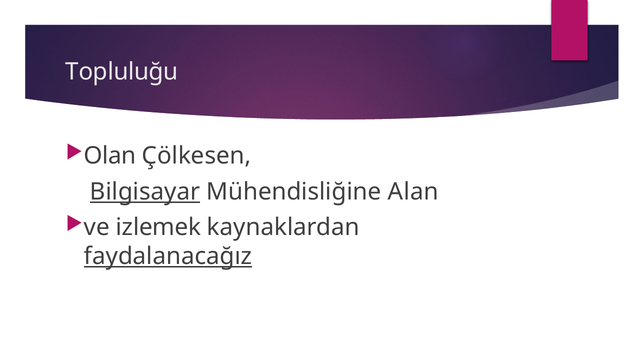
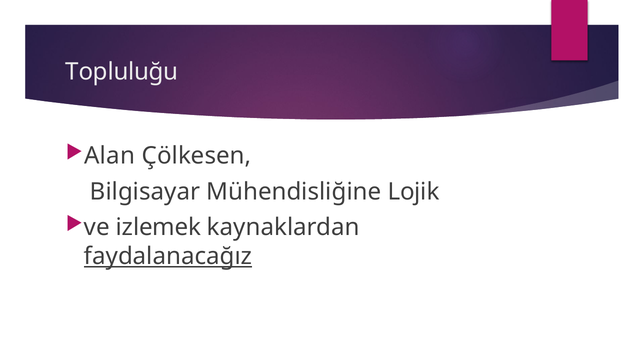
Olan: Olan -> Alan
Bilgisayar underline: present -> none
Alan: Alan -> Lojik
